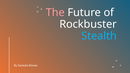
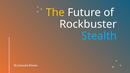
The colour: pink -> yellow
